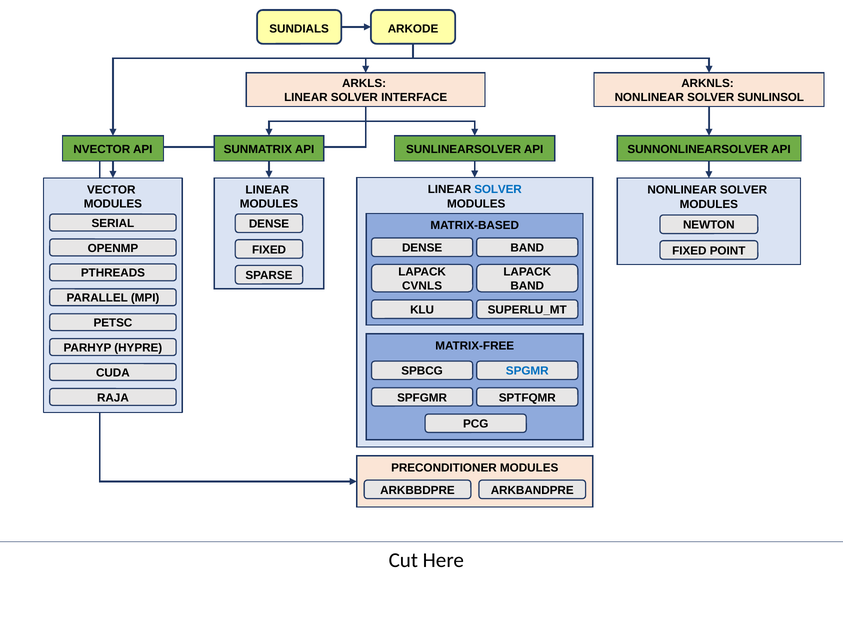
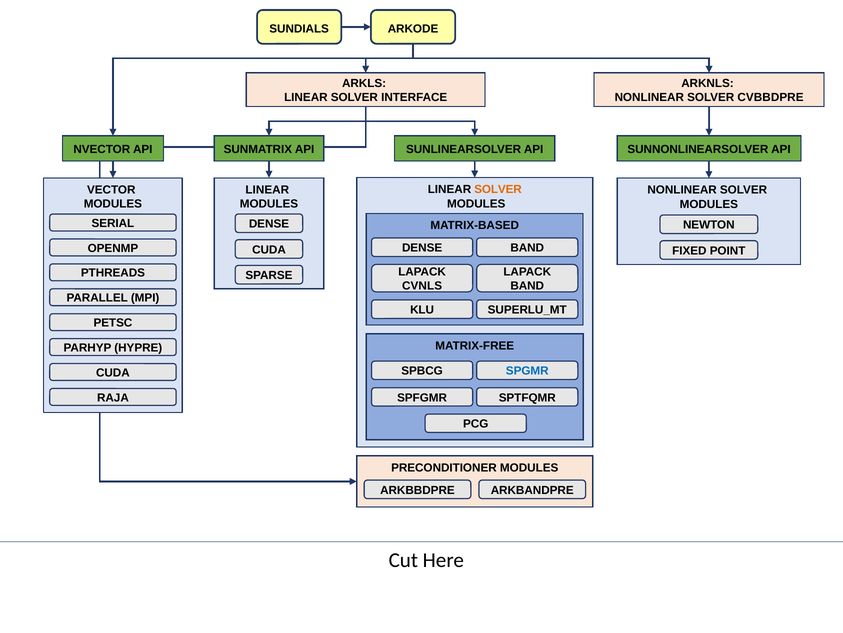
SUNLINSOL: SUNLINSOL -> CVBBDPRE
SOLVER at (498, 189) colour: blue -> orange
FIXED at (269, 249): FIXED -> CUDA
